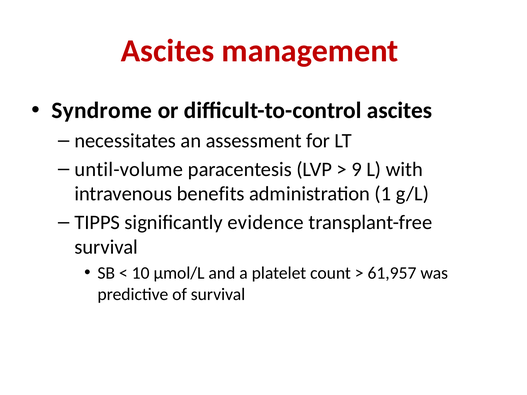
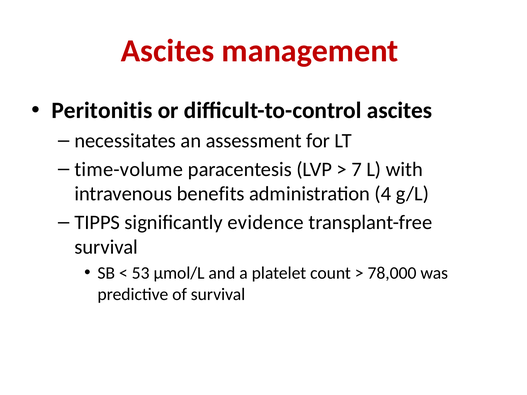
Syndrome: Syndrome -> Peritonitis
until-volume: until-volume -> time-volume
9: 9 -> 7
1: 1 -> 4
10: 10 -> 53
61,957: 61,957 -> 78,000
